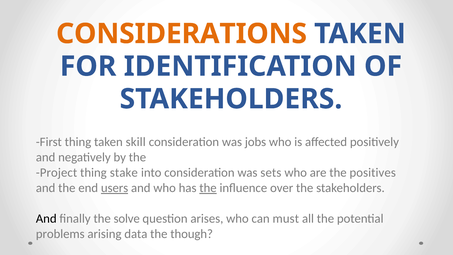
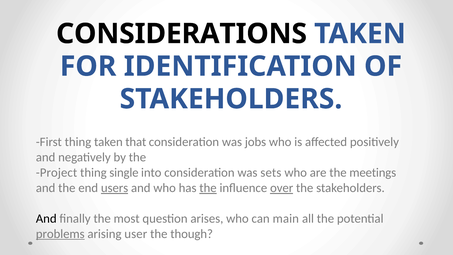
CONSIDERATIONS colour: orange -> black
skill: skill -> that
stake: stake -> single
positives: positives -> meetings
over underline: none -> present
solve: solve -> most
must: must -> main
problems underline: none -> present
data: data -> user
